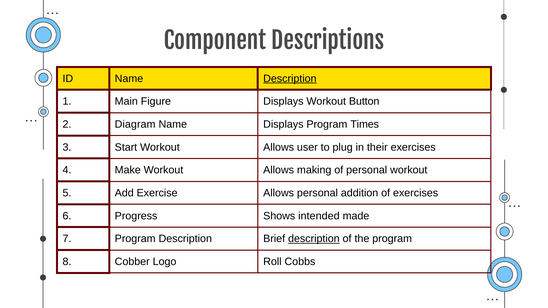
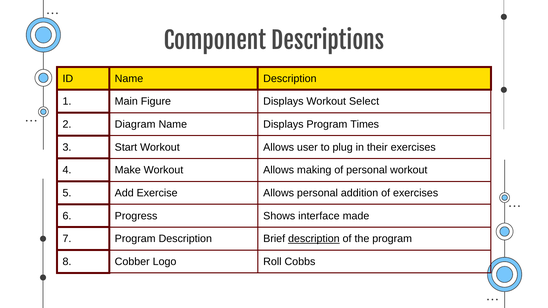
Description at (290, 79) underline: present -> none
Button: Button -> Select
intended: intended -> interface
